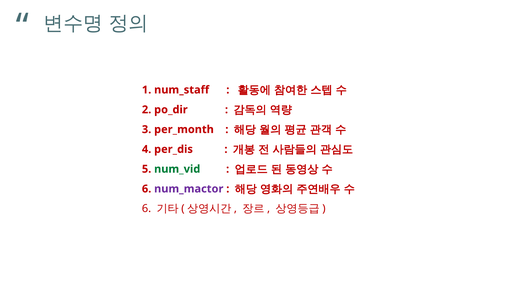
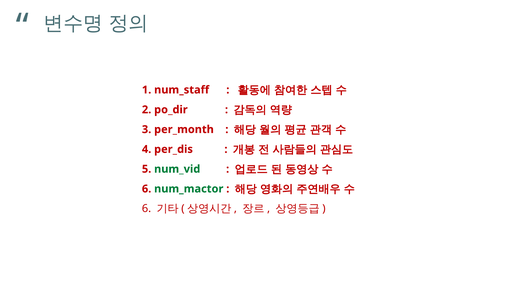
num_mactor colour: purple -> green
